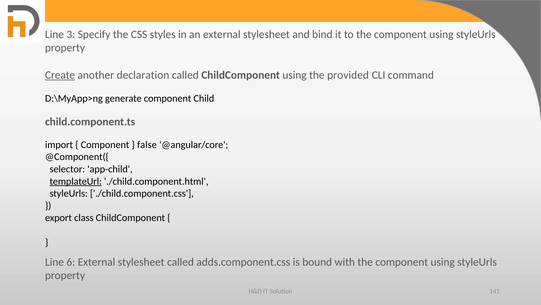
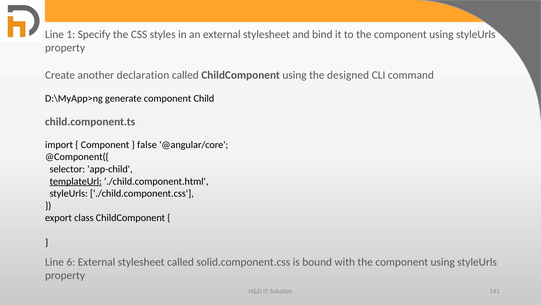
3: 3 -> 1
Create underline: present -> none
provided: provided -> designed
adds.component.css: adds.component.css -> solid.component.css
